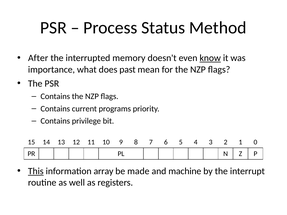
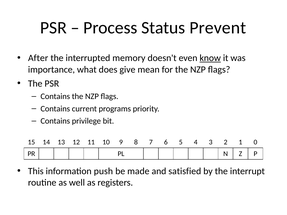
Method: Method -> Prevent
past: past -> give
This underline: present -> none
array: array -> push
machine: machine -> satisfied
